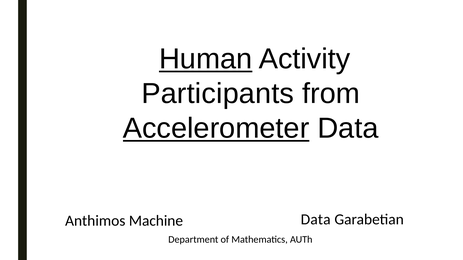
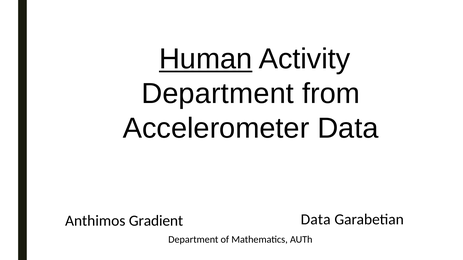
Participants at (218, 94): Participants -> Department
Accelerometer underline: present -> none
Machine: Machine -> Gradient
